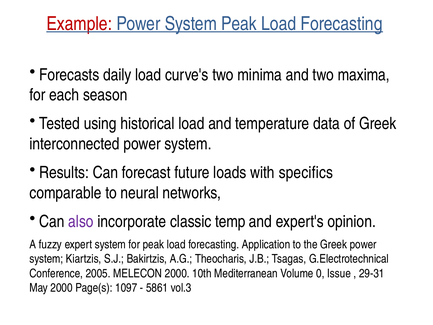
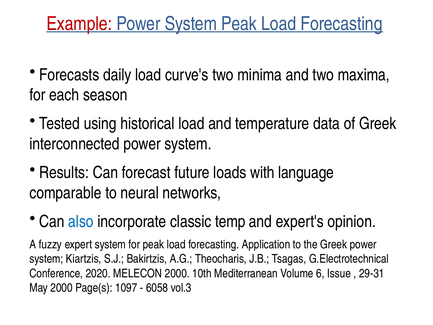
specifics: specifics -> language
also colour: purple -> blue
2005: 2005 -> 2020
0: 0 -> 6
5861: 5861 -> 6058
